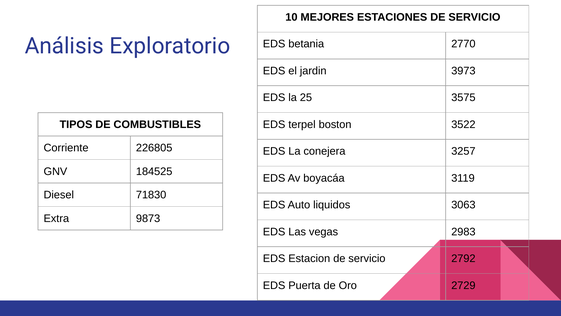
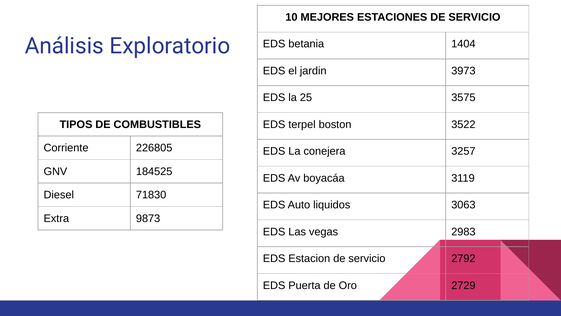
2770: 2770 -> 1404
